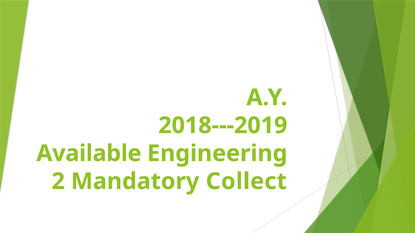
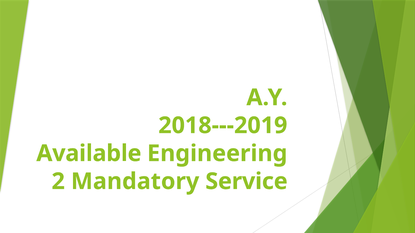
Collect: Collect -> Service
